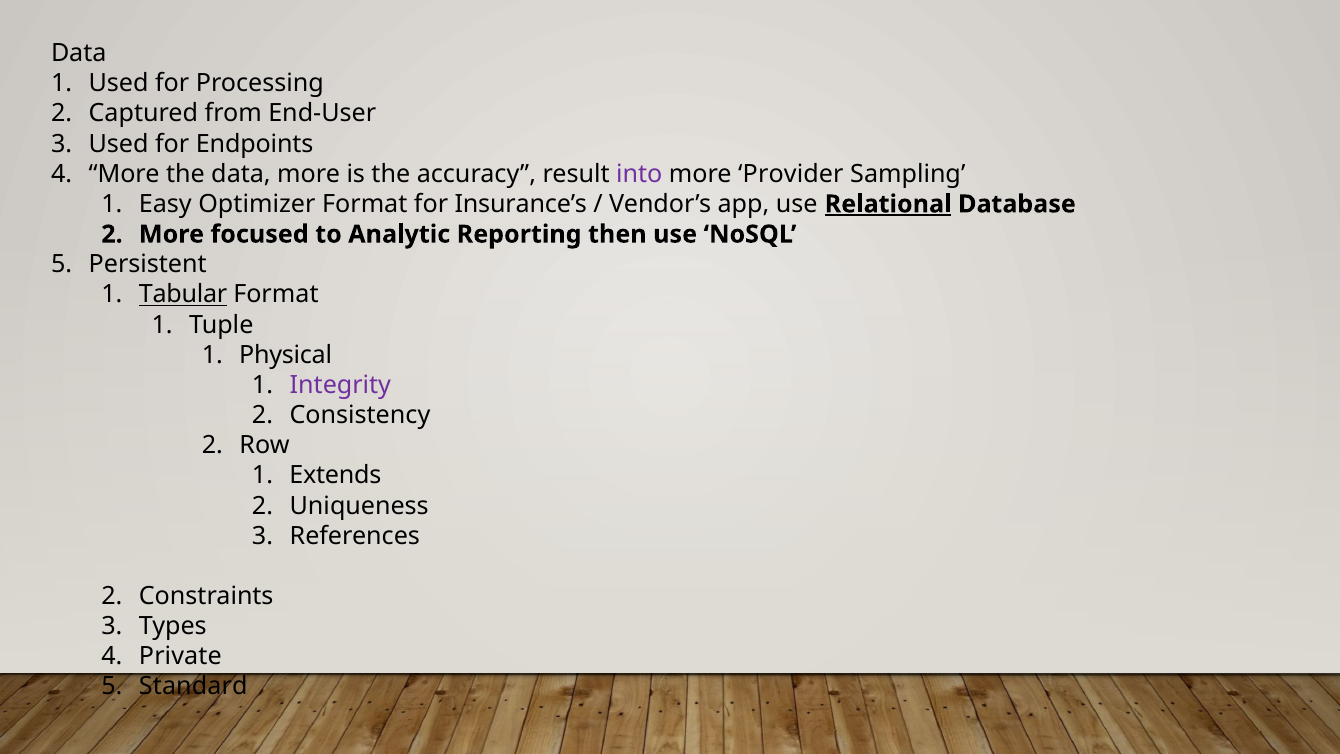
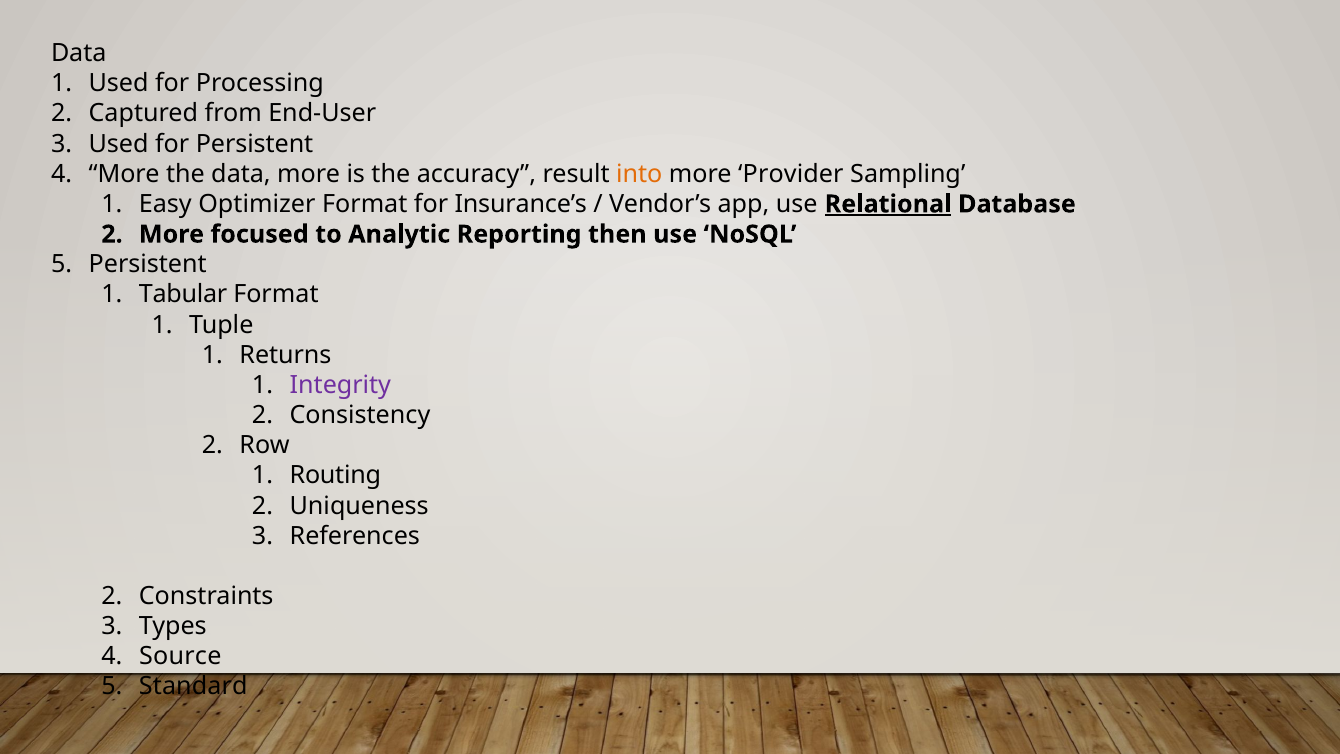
for Endpoints: Endpoints -> Persistent
into colour: purple -> orange
Tabular underline: present -> none
Physical: Physical -> Returns
Extends: Extends -> Routing
Private: Private -> Source
